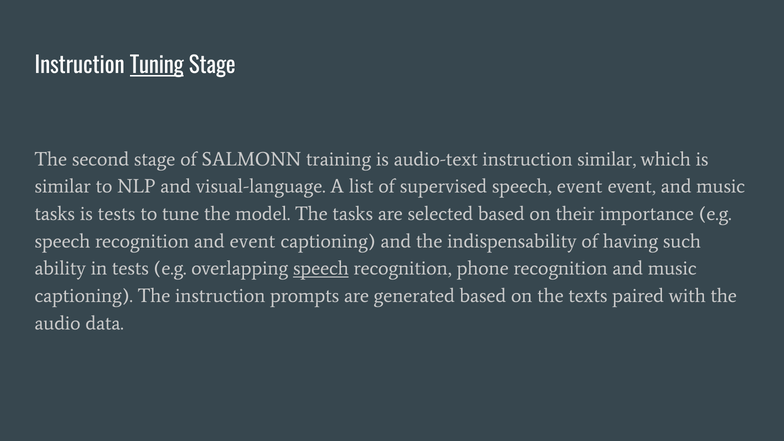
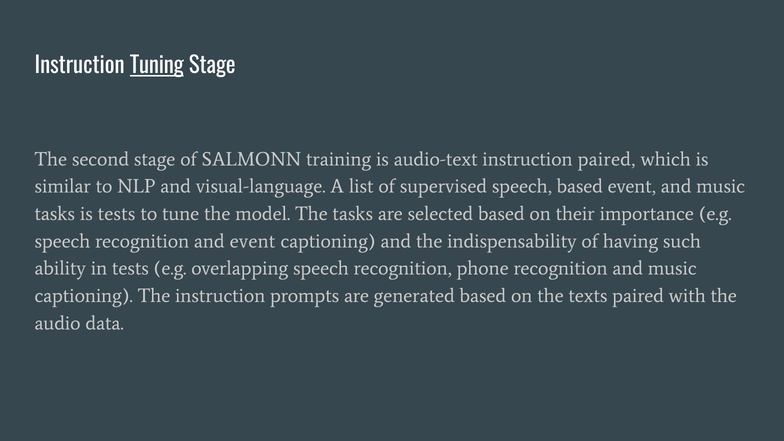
instruction similar: similar -> paired
speech event: event -> based
speech at (321, 268) underline: present -> none
